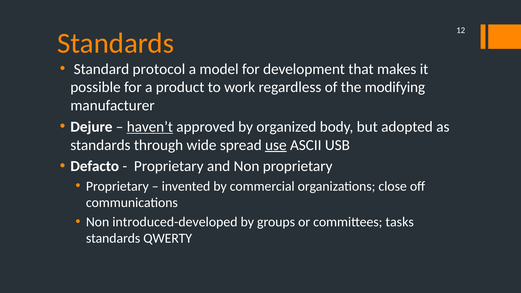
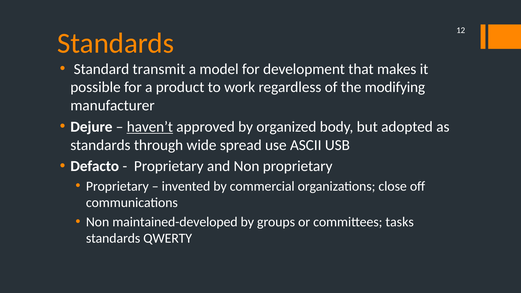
protocol: protocol -> transmit
use underline: present -> none
introduced-developed: introduced-developed -> maintained-developed
